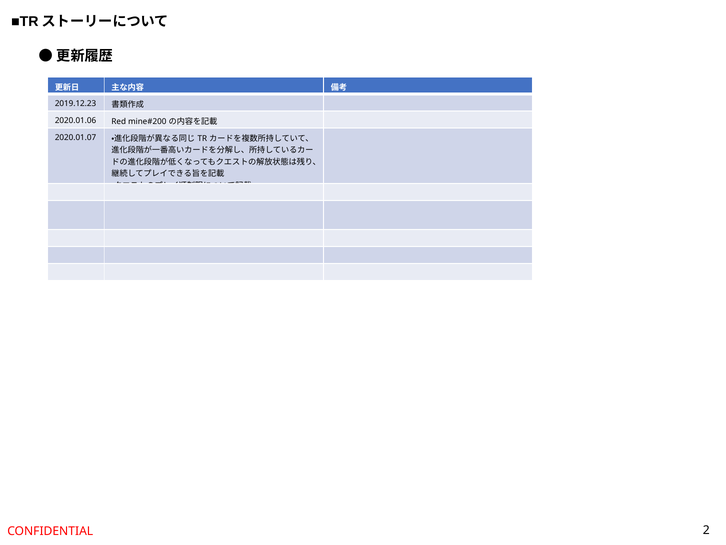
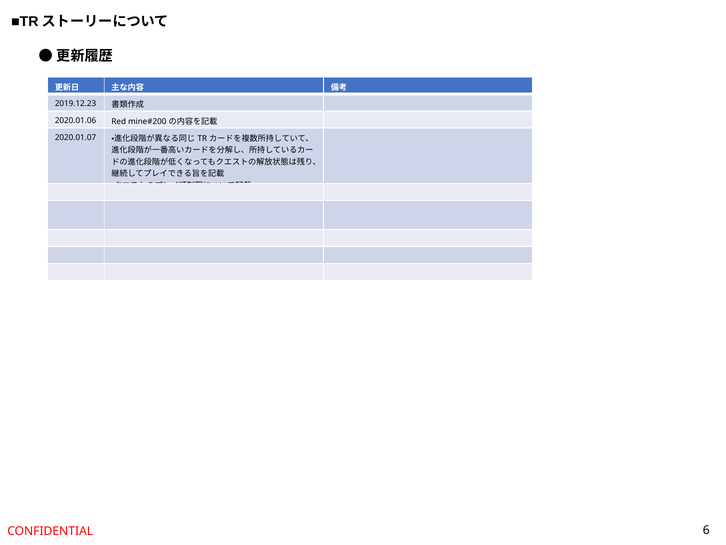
2: 2 -> 6
